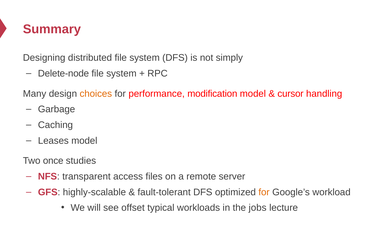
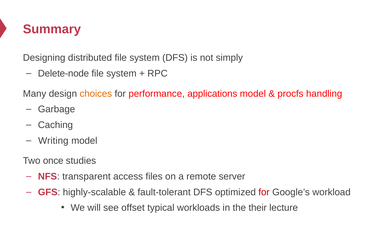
modification: modification -> applications
cursor: cursor -> procfs
Leases: Leases -> Writing
for at (264, 192) colour: orange -> red
jobs: jobs -> their
